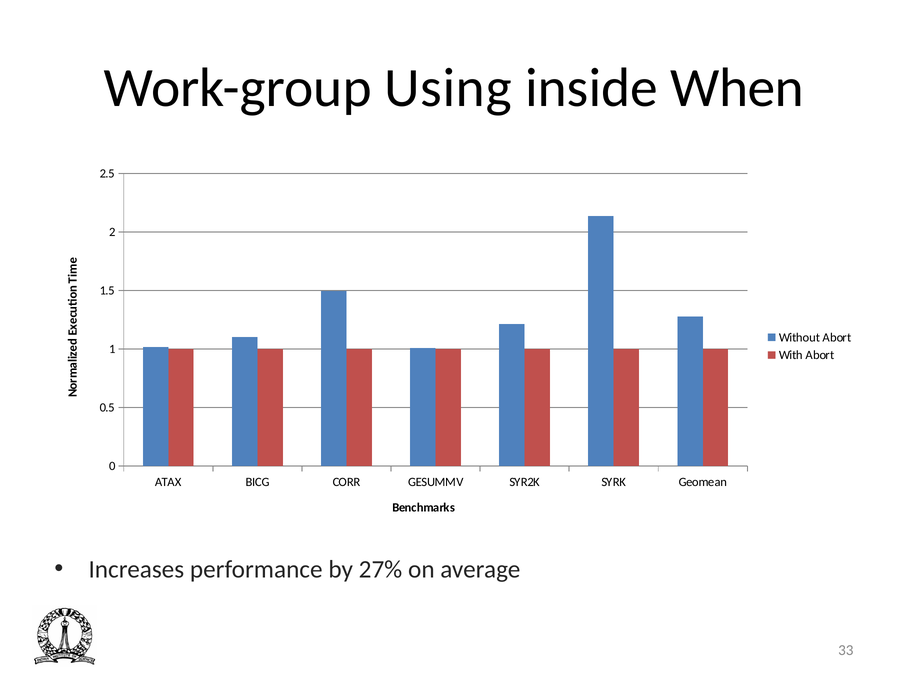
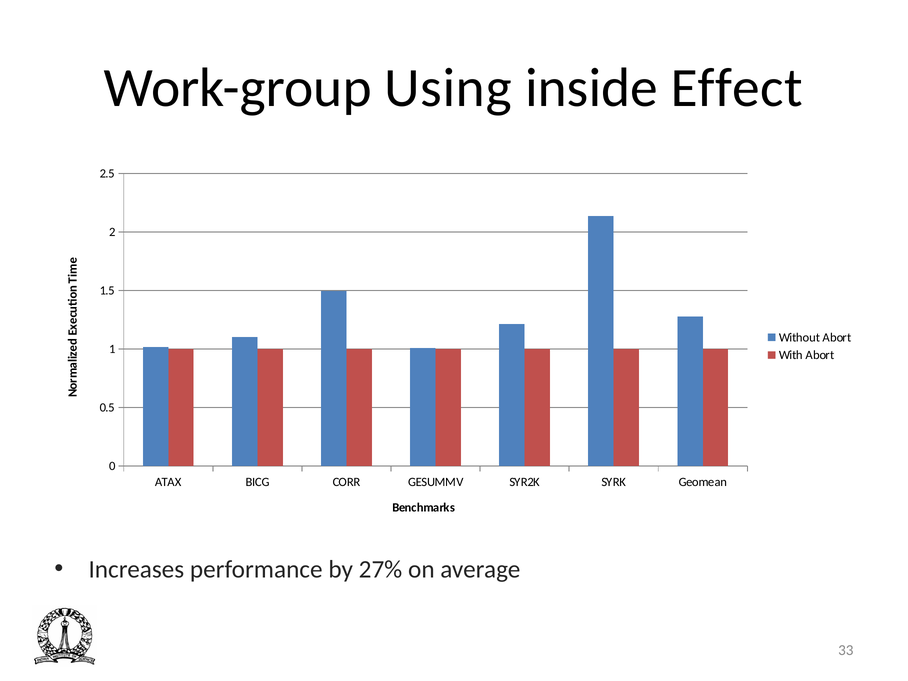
When: When -> Effect
